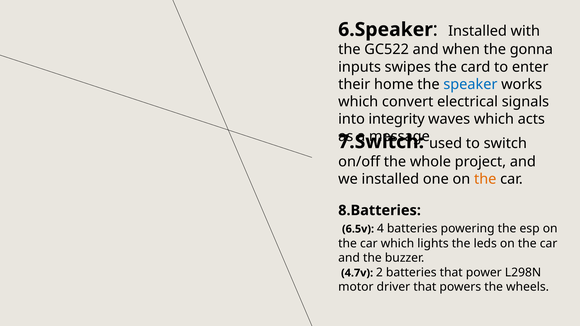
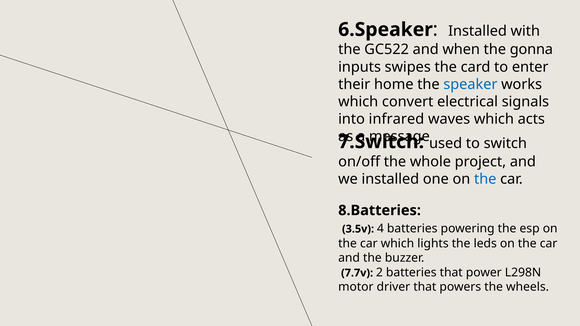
integrity: integrity -> infrared
the at (485, 179) colour: orange -> blue
6.5v: 6.5v -> 3.5v
4.7v: 4.7v -> 7.7v
